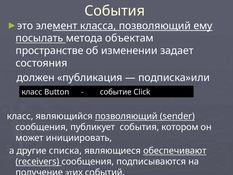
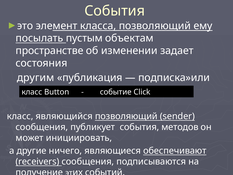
метода: метода -> пустым
должен: должен -> другим
котором: котором -> методов
списка: списка -> ничего
